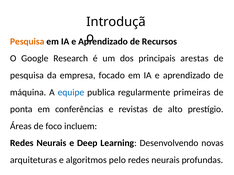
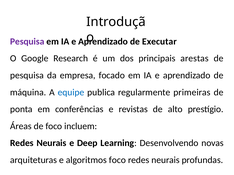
Pesquisa at (27, 42) colour: orange -> purple
Recursos: Recursos -> Executar
algoritmos pelo: pelo -> foco
